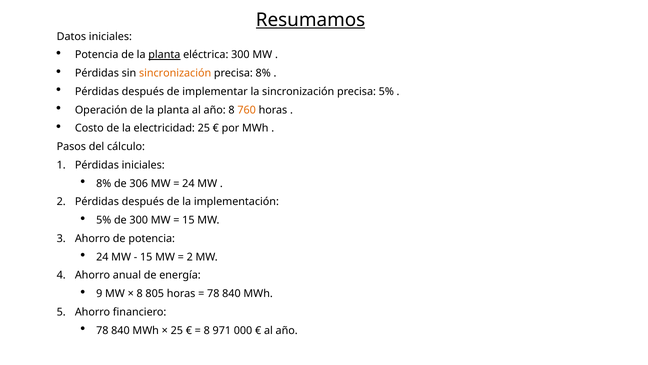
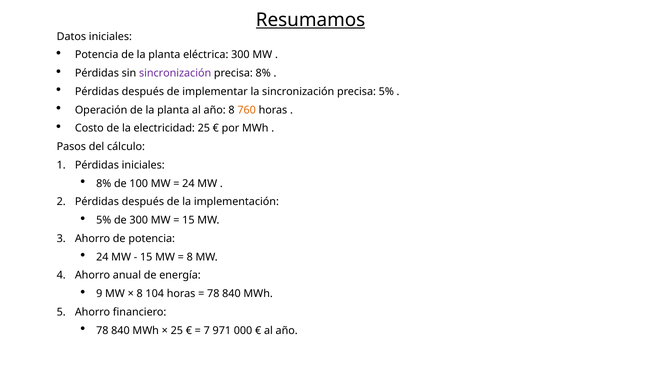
planta at (164, 55) underline: present -> none
sincronización at (175, 73) colour: orange -> purple
306: 306 -> 100
2 at (190, 257): 2 -> 8
805: 805 -> 104
8 at (207, 330): 8 -> 7
